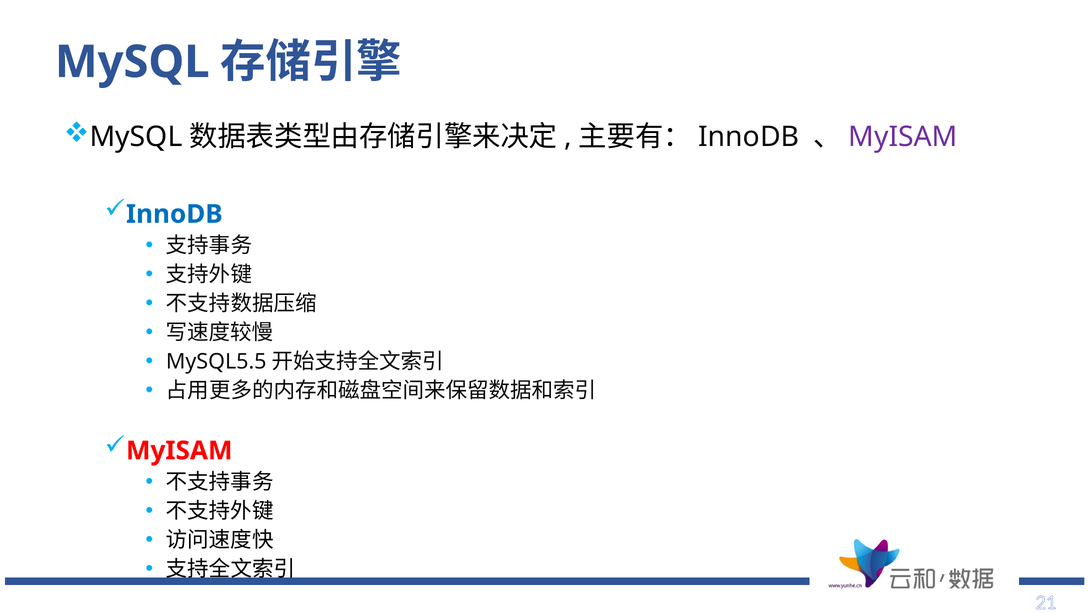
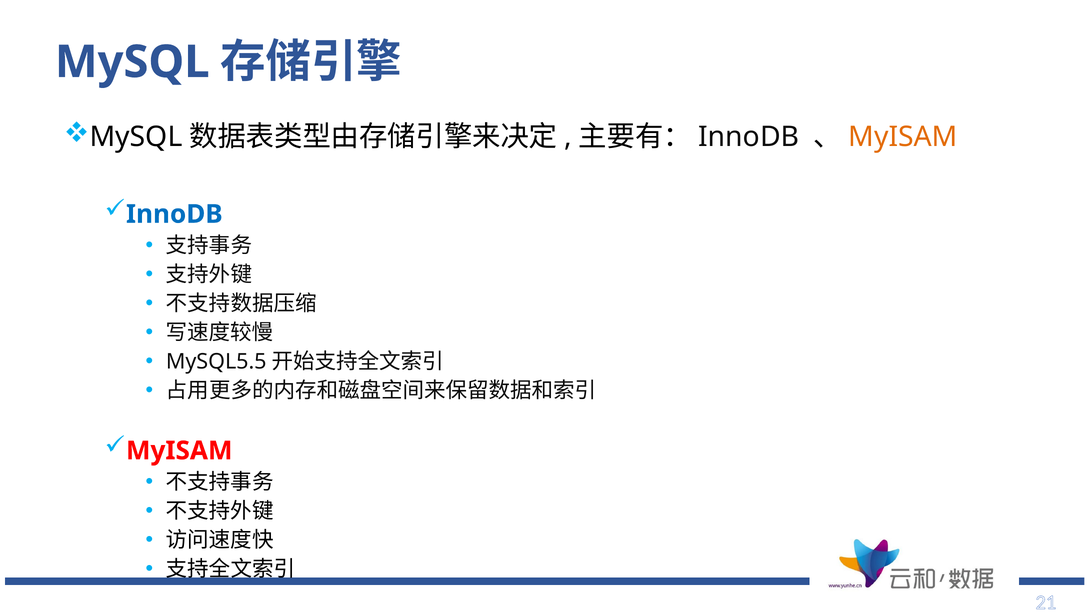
MyISAM at (903, 137) colour: purple -> orange
